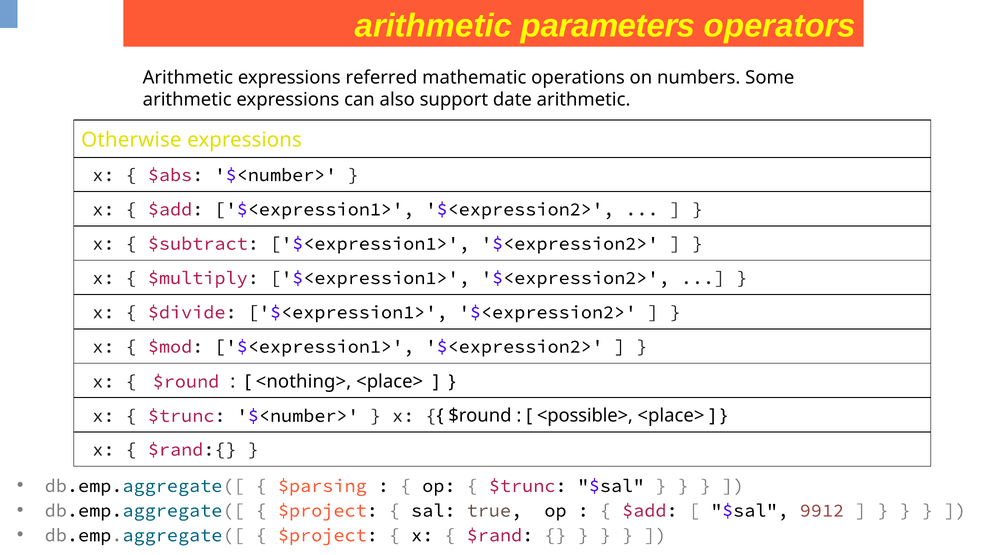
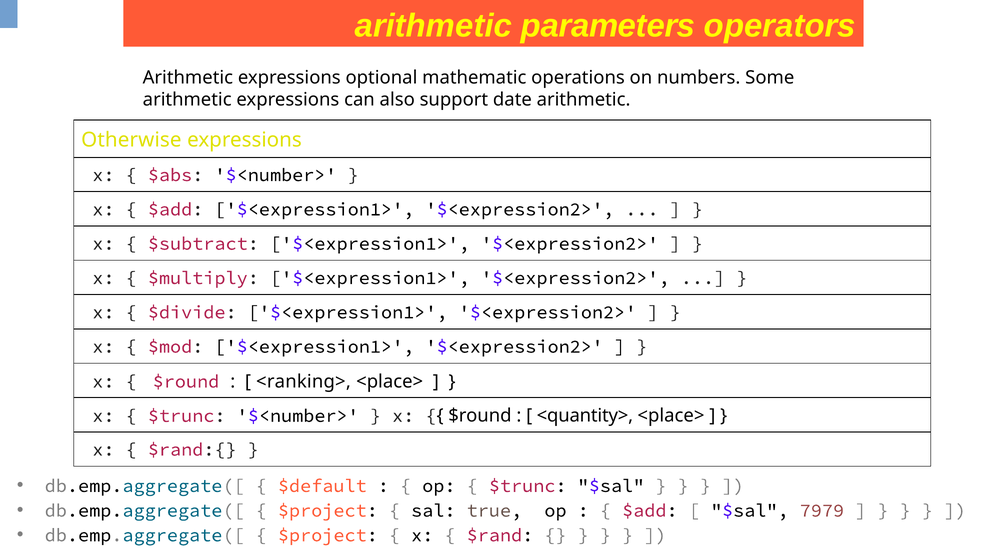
referred: referred -> optional
<nothing>: <nothing> -> <ranking>
<possible>: <possible> -> <quantity>
$parsing: $parsing -> $default
9912: 9912 -> 7979
